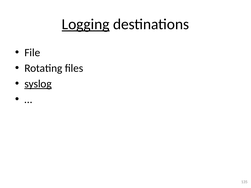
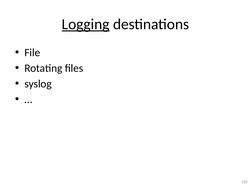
syslog underline: present -> none
